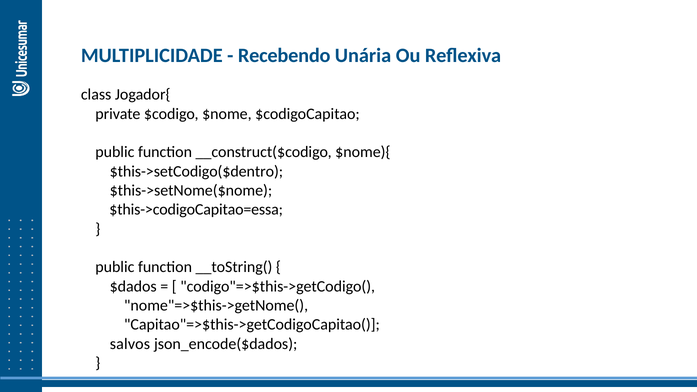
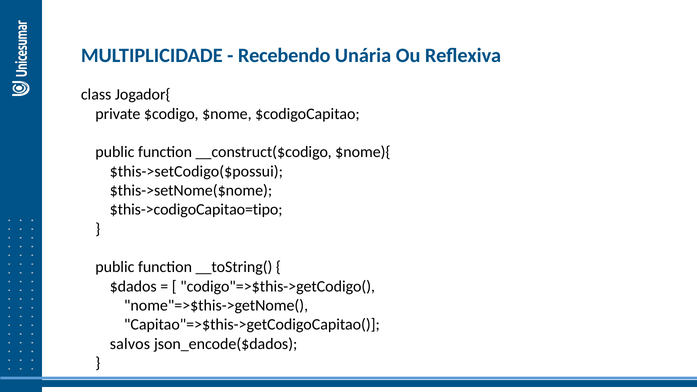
$this->setCodigo($dentro: $this->setCodigo($dentro -> $this->setCodigo($possui
$this->codigoCapitao=essa: $this->codigoCapitao=essa -> $this->codigoCapitao=tipo
